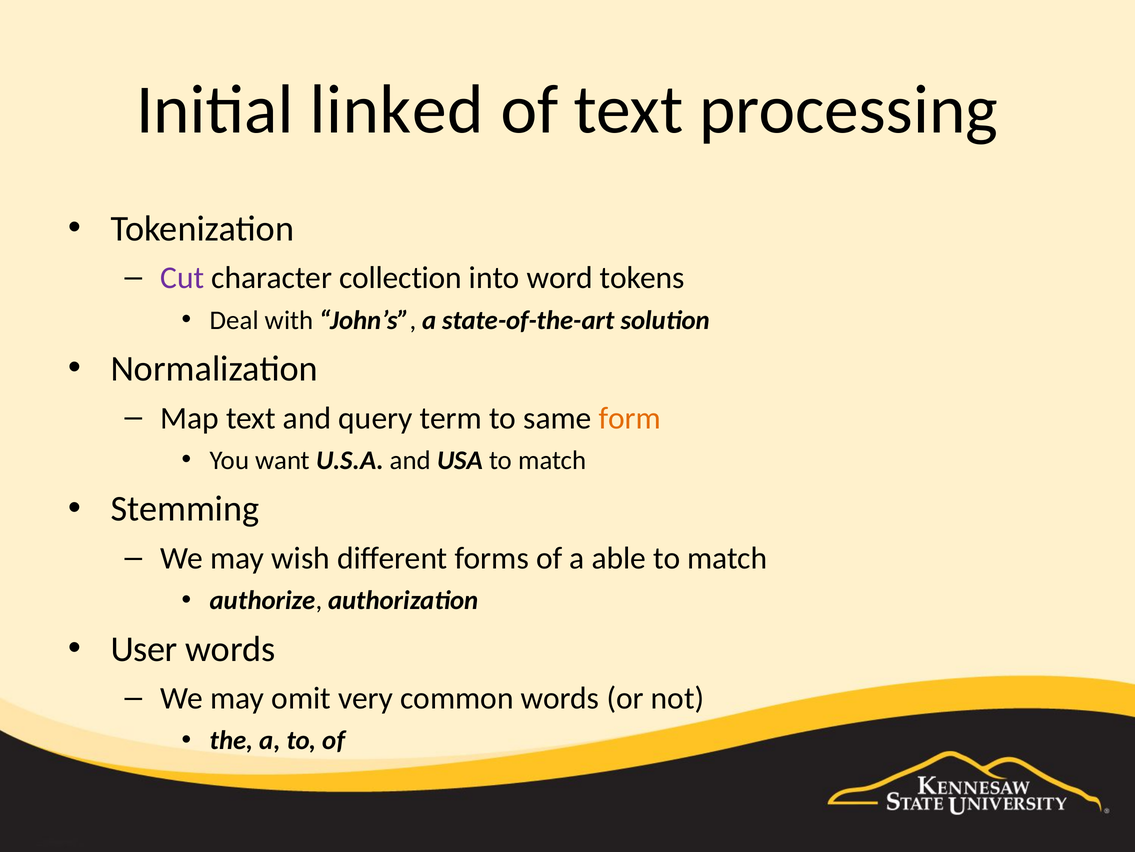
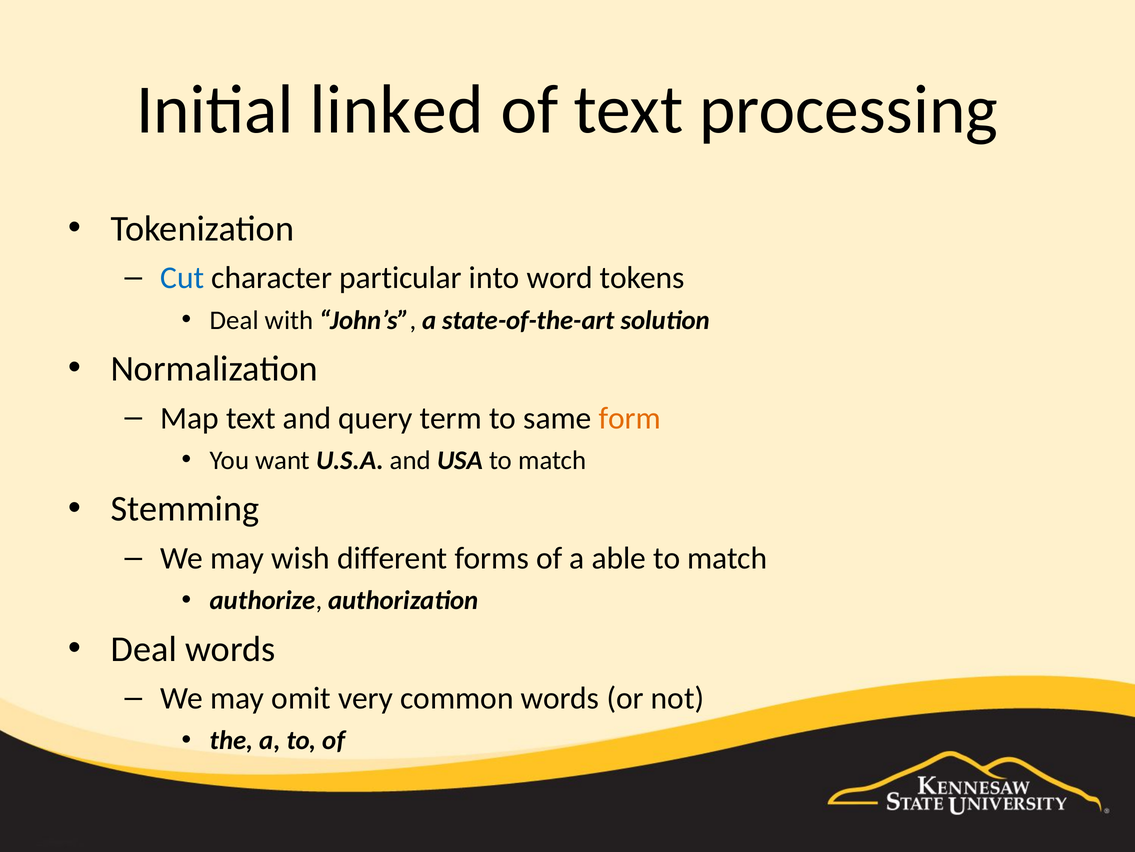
Cut colour: purple -> blue
collection: collection -> particular
User at (144, 649): User -> Deal
